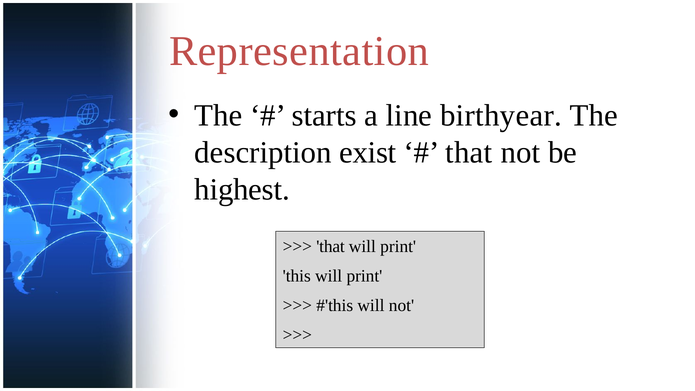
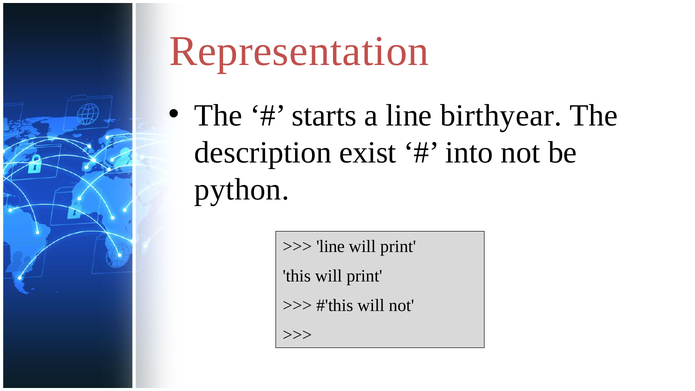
that at (469, 152): that -> into
highest: highest -> python
that at (331, 246): that -> line
